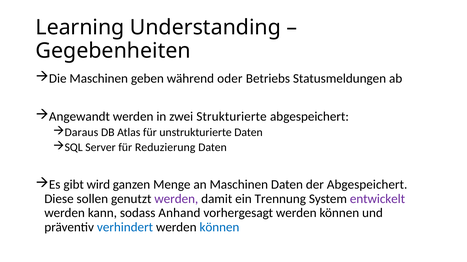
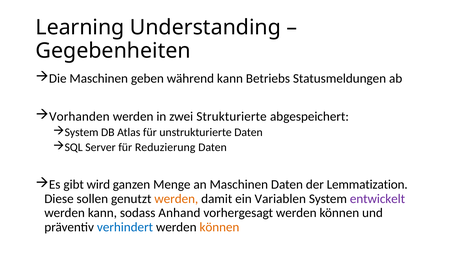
während oder: oder -> kann
Angewandt: Angewandt -> Vorhanden
Daraus at (81, 133): Daraus -> System
der Abgespeichert: Abgespeichert -> Lemmatization
werden at (176, 199) colour: purple -> orange
Trennung: Trennung -> Variablen
können at (219, 228) colour: blue -> orange
